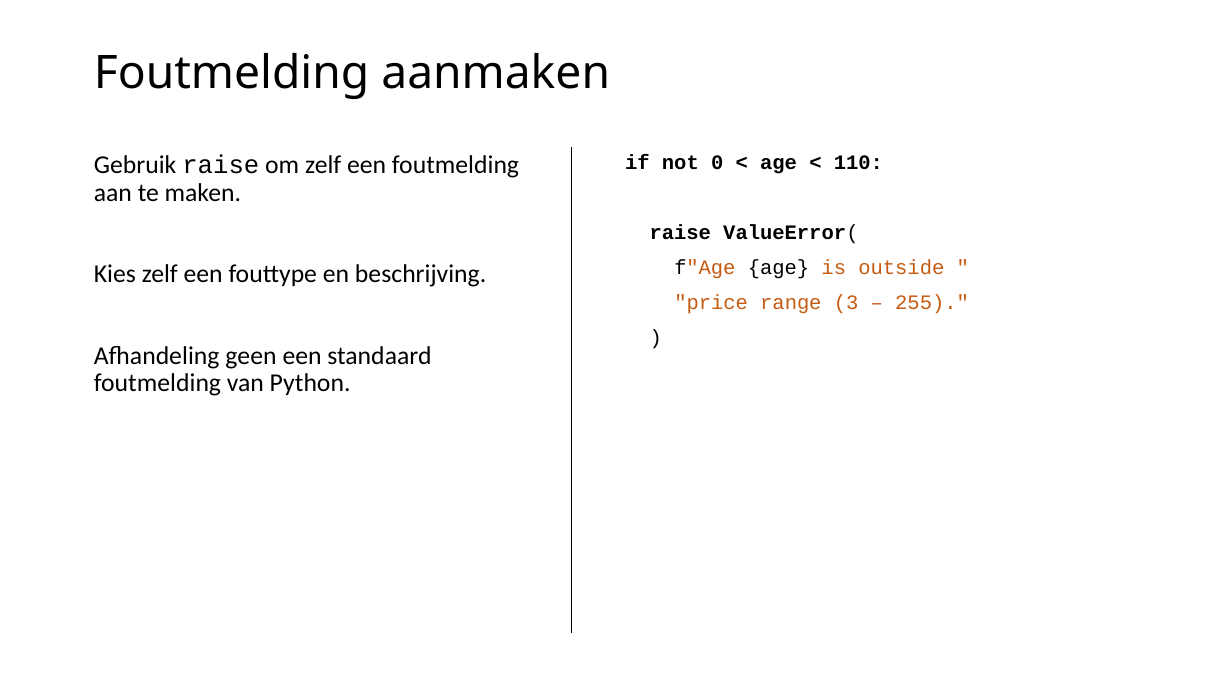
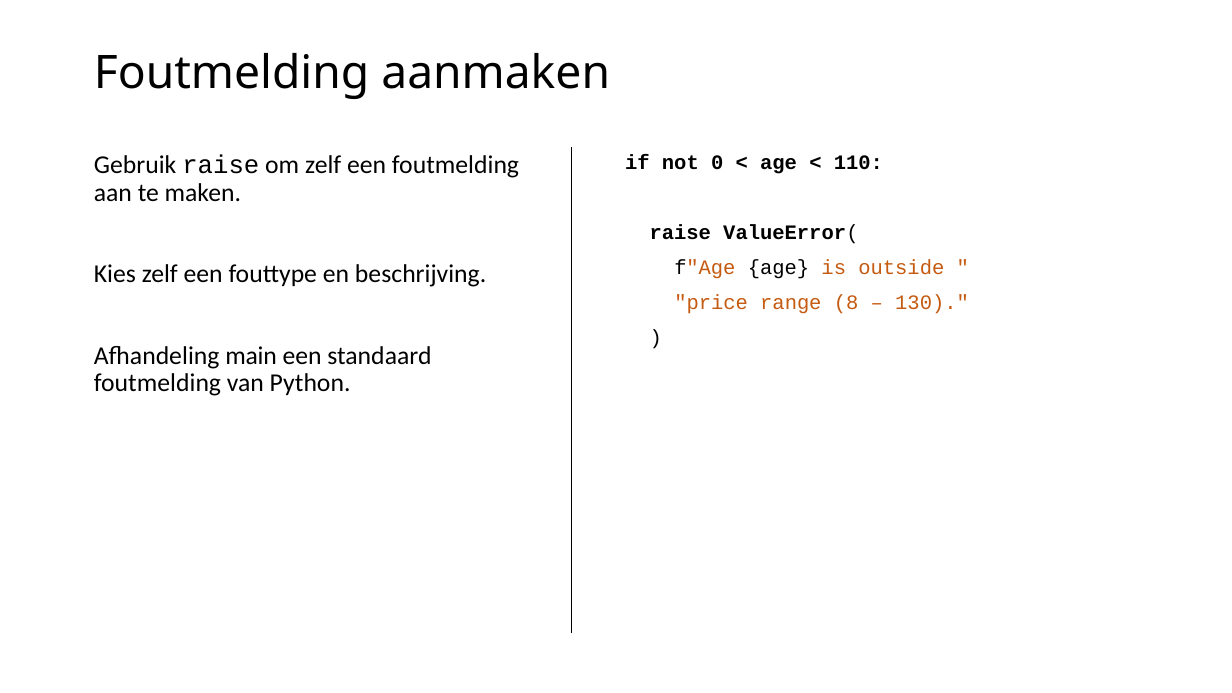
3: 3 -> 8
255: 255 -> 130
geen: geen -> main
